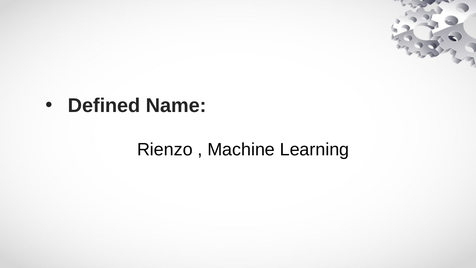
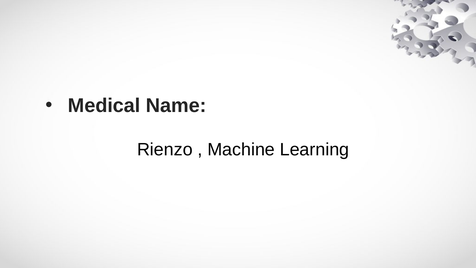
Defined: Defined -> Medical
